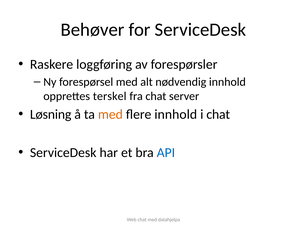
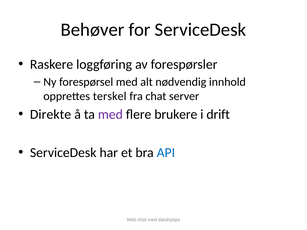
Løsning: Løsning -> Direkte
med at (110, 115) colour: orange -> purple
flere innhold: innhold -> brukere
i chat: chat -> drift
